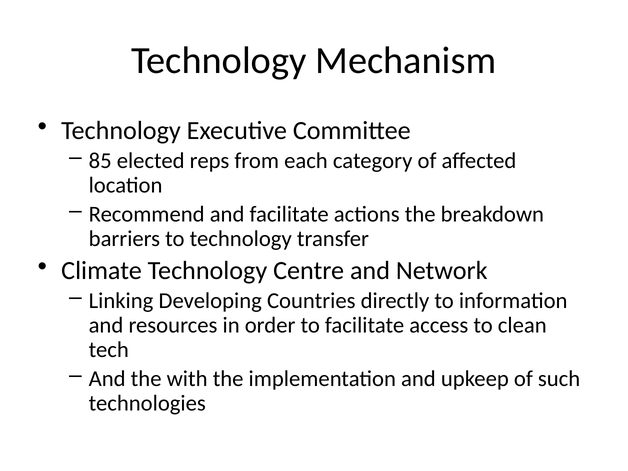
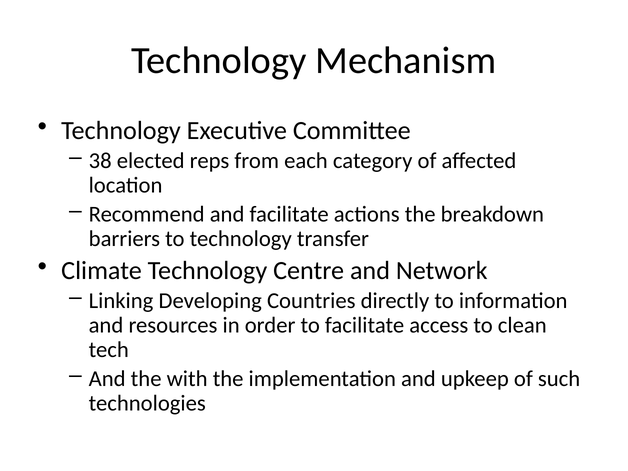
85: 85 -> 38
